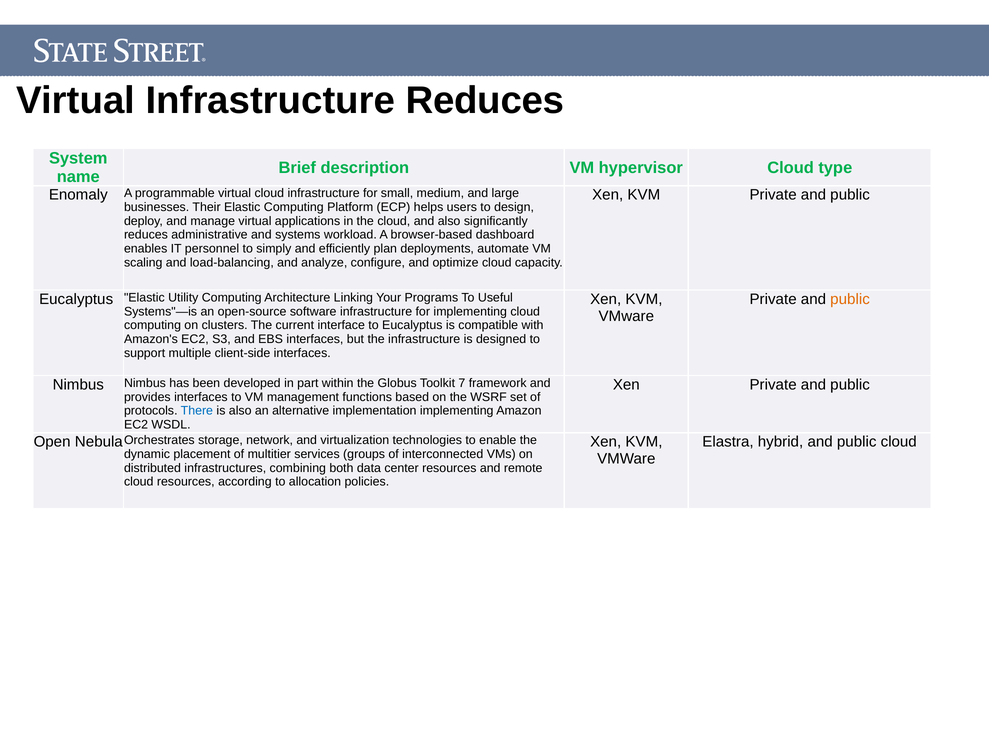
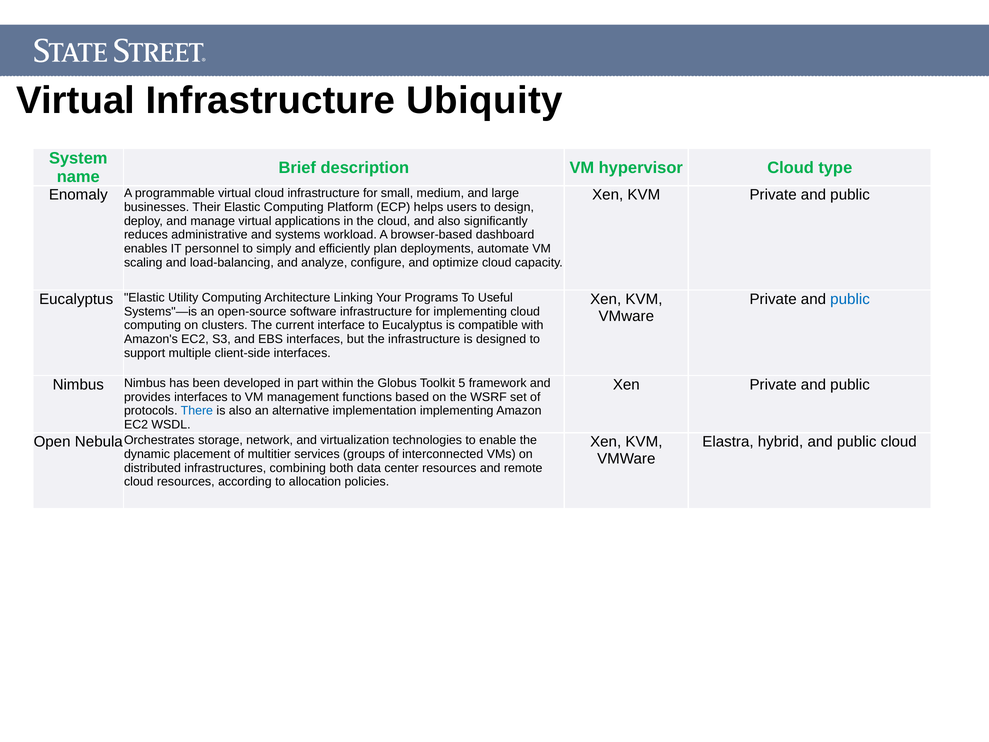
Infrastructure Reduces: Reduces -> Ubiquity
public at (850, 299) colour: orange -> blue
7: 7 -> 5
